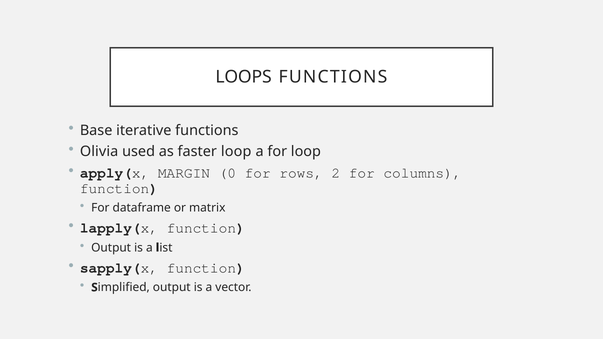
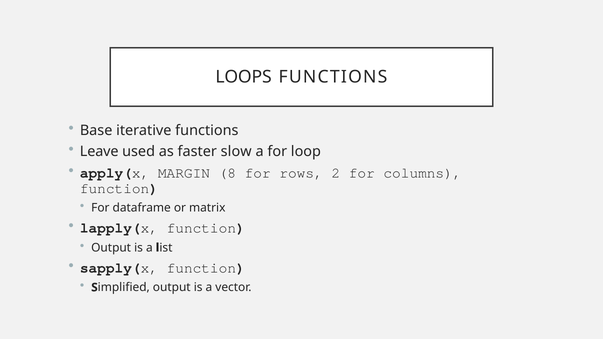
Olivia: Olivia -> Leave
faster loop: loop -> slow
0: 0 -> 8
